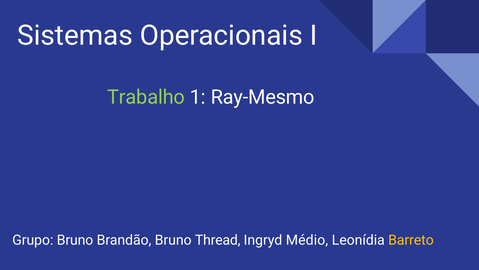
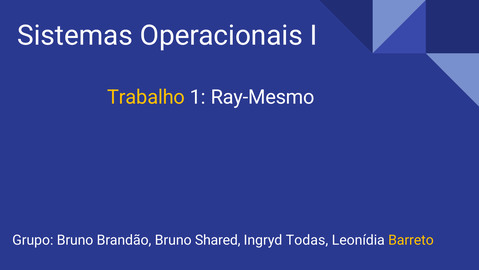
Trabalho colour: light green -> yellow
Thread: Thread -> Shared
Médio: Médio -> Todas
